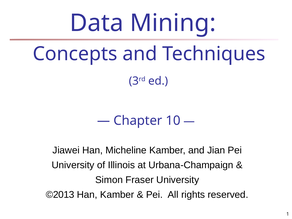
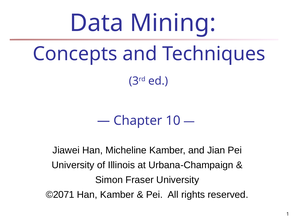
©2013: ©2013 -> ©2071
